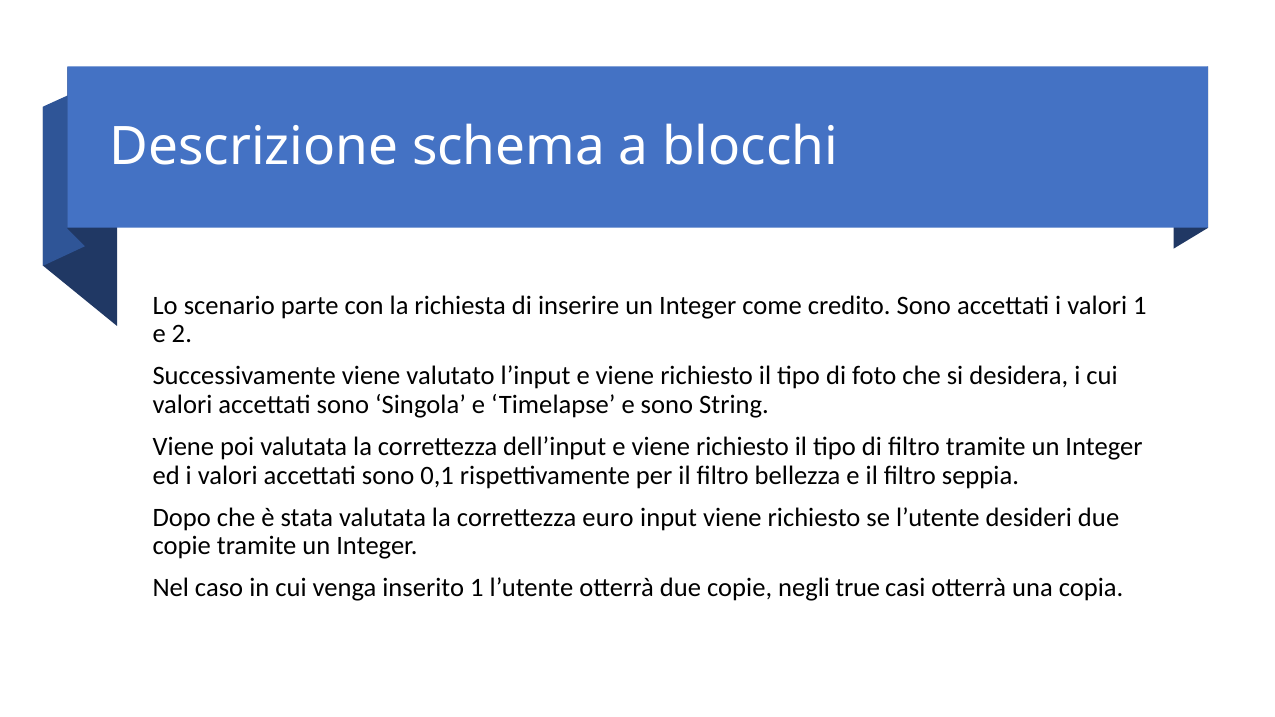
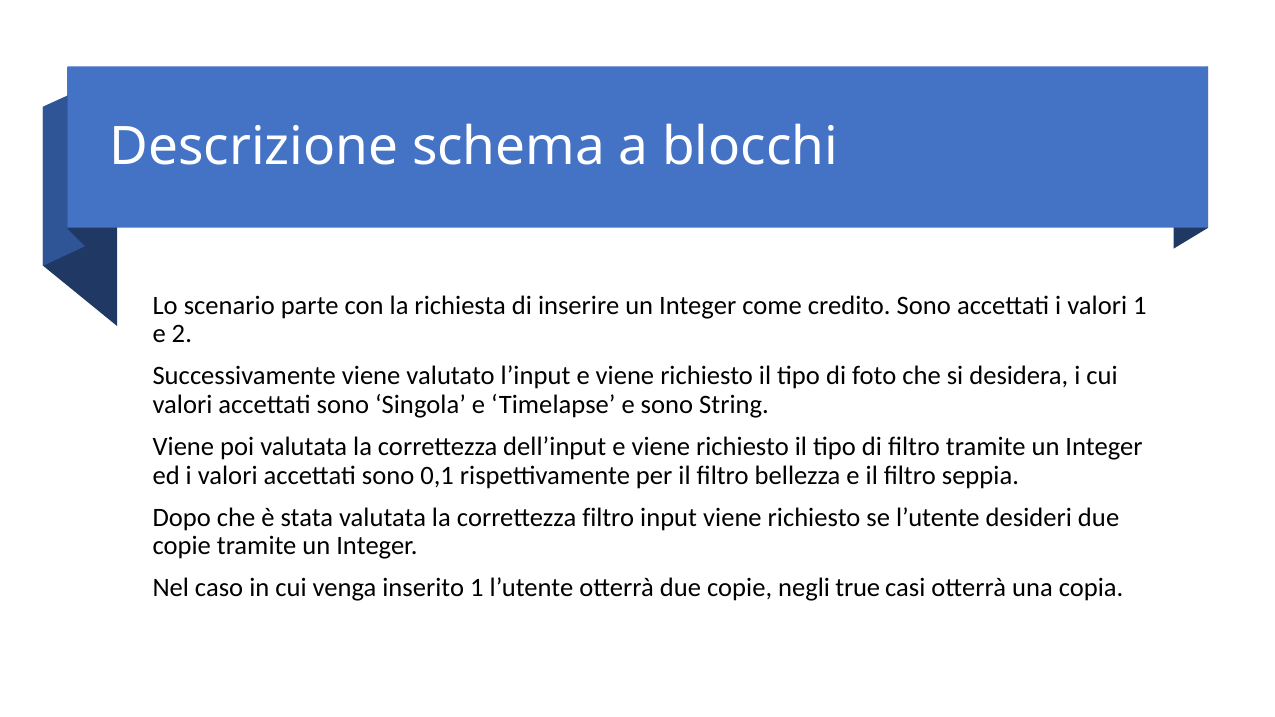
correttezza euro: euro -> filtro
